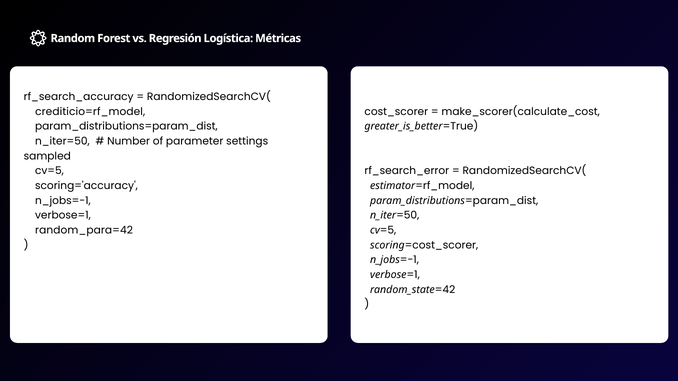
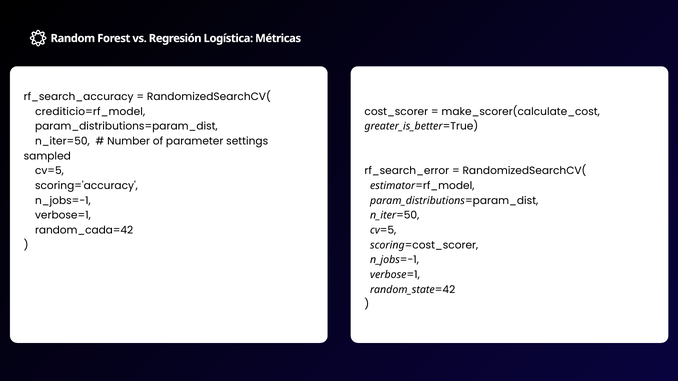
random_para=42: random_para=42 -> random_cada=42
